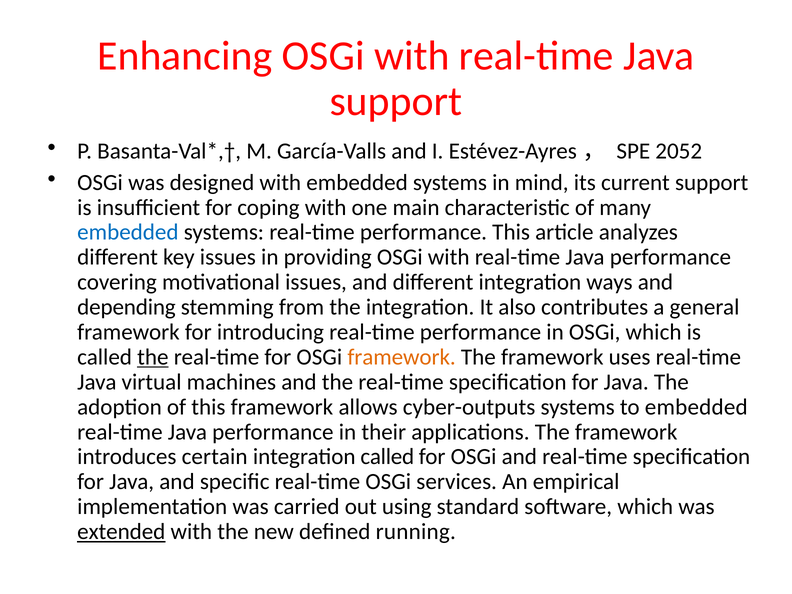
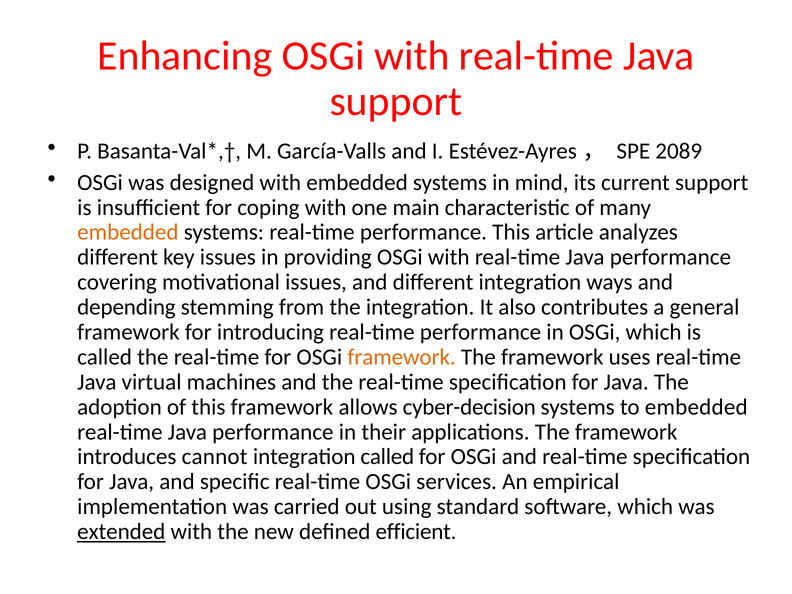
2052: 2052 -> 2089
embedded at (128, 232) colour: blue -> orange
the at (153, 357) underline: present -> none
cyber-outputs: cyber-outputs -> cyber-decision
certain: certain -> cannot
running: running -> efficient
